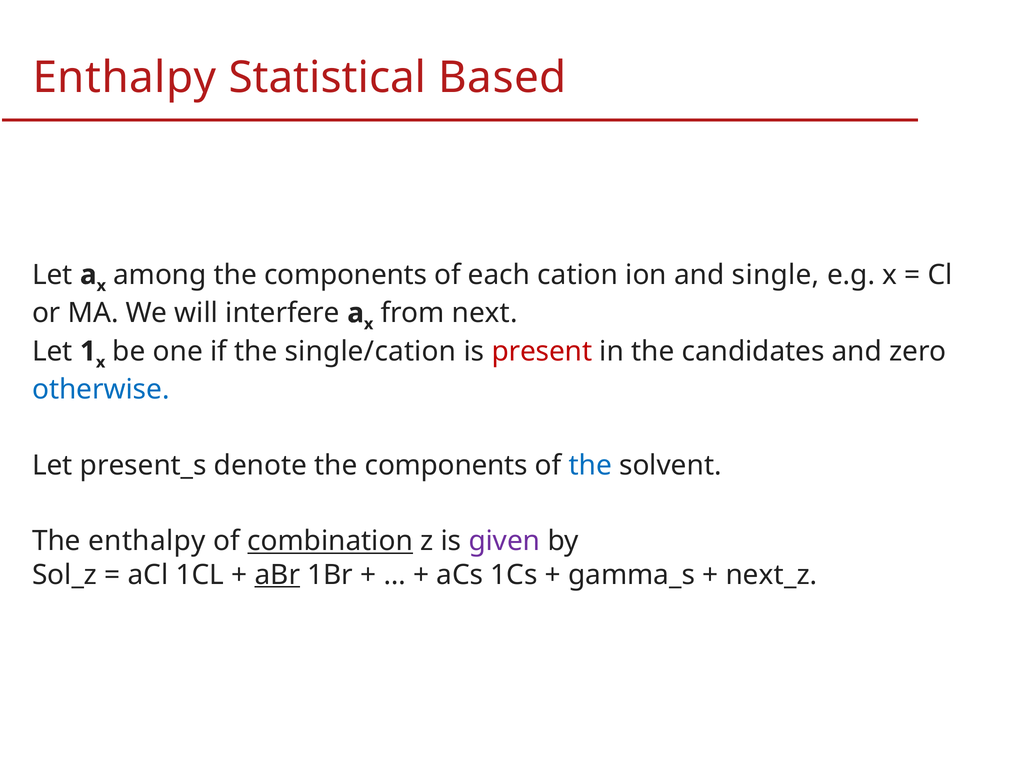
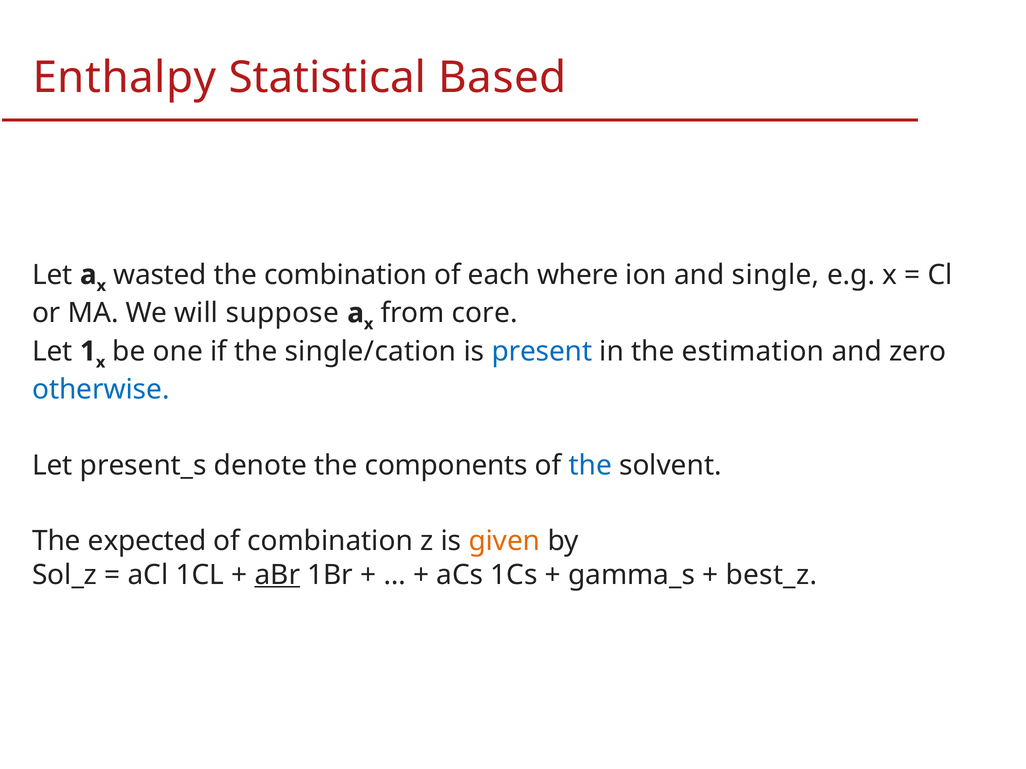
among: among -> wasted
components at (346, 275): components -> combination
cation: cation -> where
interfere: interfere -> suppose
next: next -> core
present colour: red -> blue
candidates: candidates -> estimation
The enthalpy: enthalpy -> expected
combination at (330, 541) underline: present -> none
given colour: purple -> orange
next_z: next_z -> best_z
